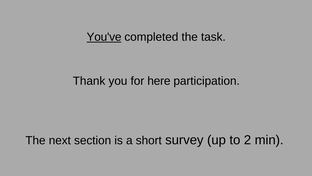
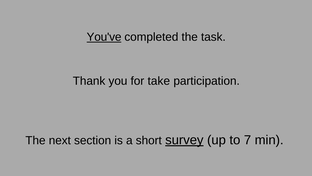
here: here -> take
survey underline: none -> present
2: 2 -> 7
